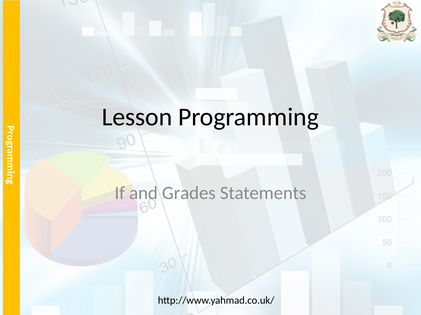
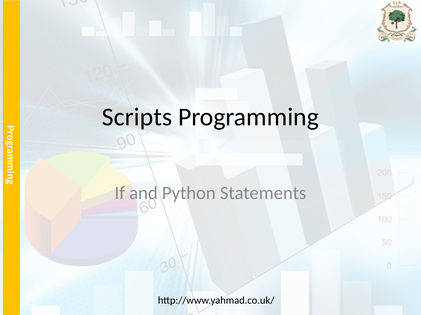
Lesson: Lesson -> Scripts
Grades: Grades -> Python
